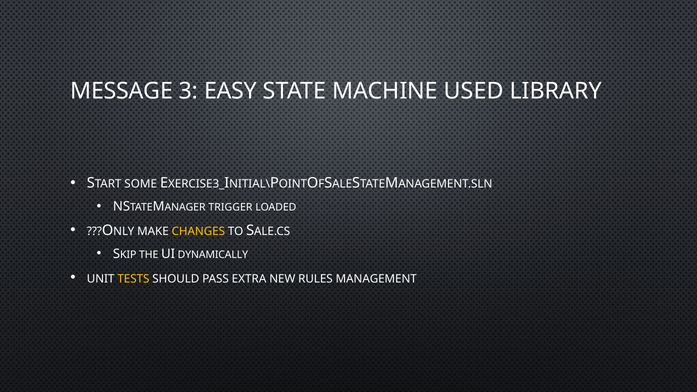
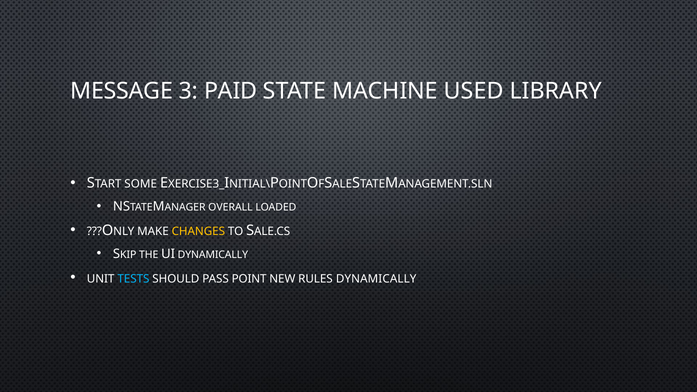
EASY: EASY -> PAID
TRIGGER: TRIGGER -> OVERALL
TESTS colour: yellow -> light blue
EXTRA: EXTRA -> POINT
RULES MANAGEMENT: MANAGEMENT -> DYNAMICALLY
